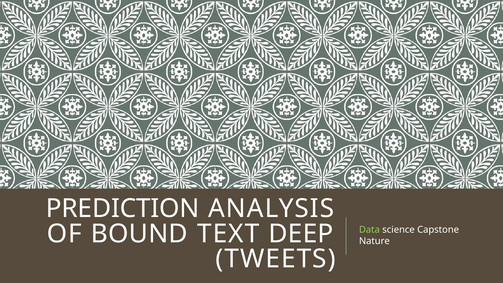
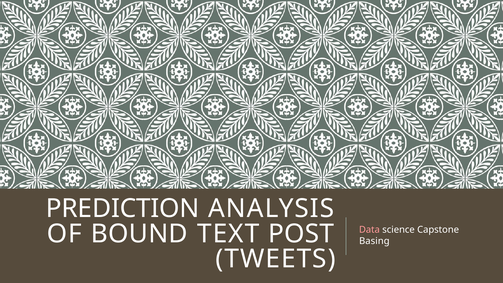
DEEP: DEEP -> POST
Data colour: light green -> pink
Nature: Nature -> Basing
